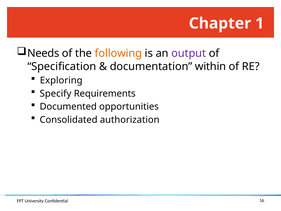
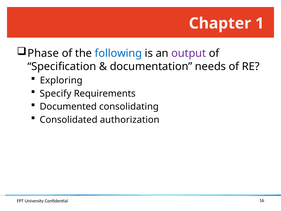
Needs: Needs -> Phase
following colour: orange -> blue
within: within -> needs
opportunities: opportunities -> consolidating
